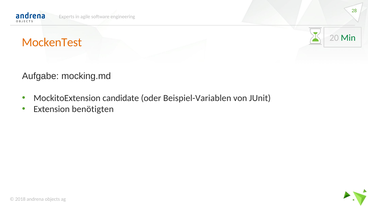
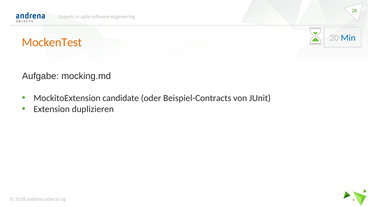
Min colour: green -> blue
Beispiel-Variablen: Beispiel-Variablen -> Beispiel-Contracts
benötigten: benötigten -> duplizieren
